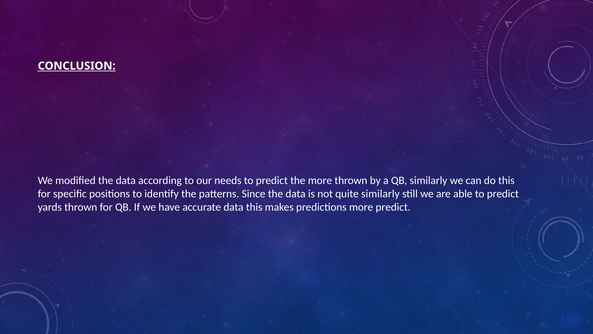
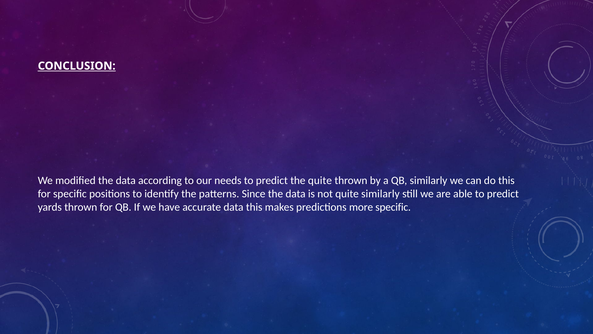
the more: more -> quite
more predict: predict -> specific
